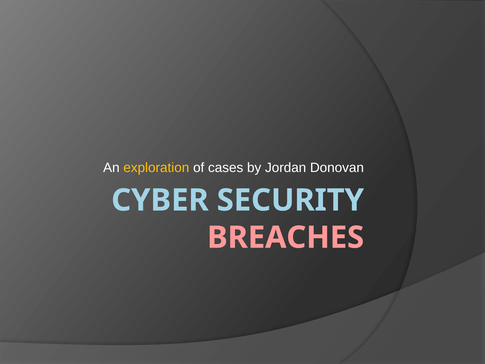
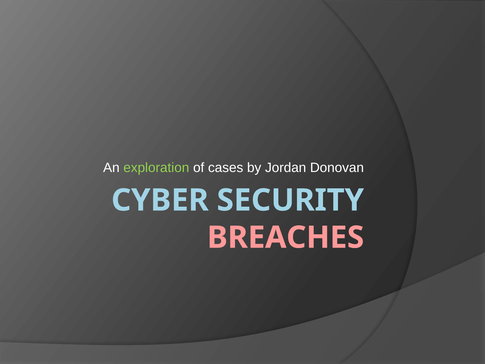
exploration colour: yellow -> light green
